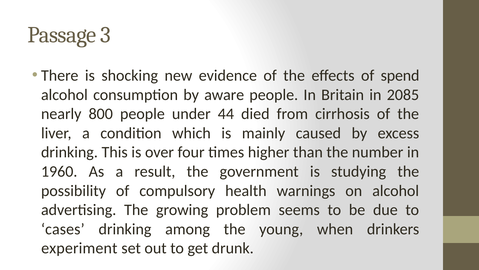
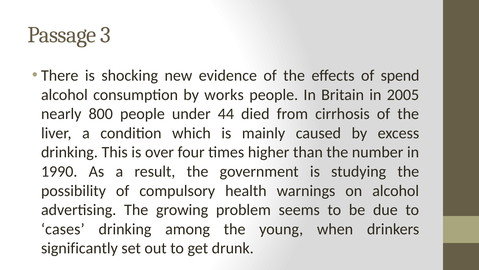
aware: aware -> works
2085: 2085 -> 2005
1960: 1960 -> 1990
experiment: experiment -> significantly
